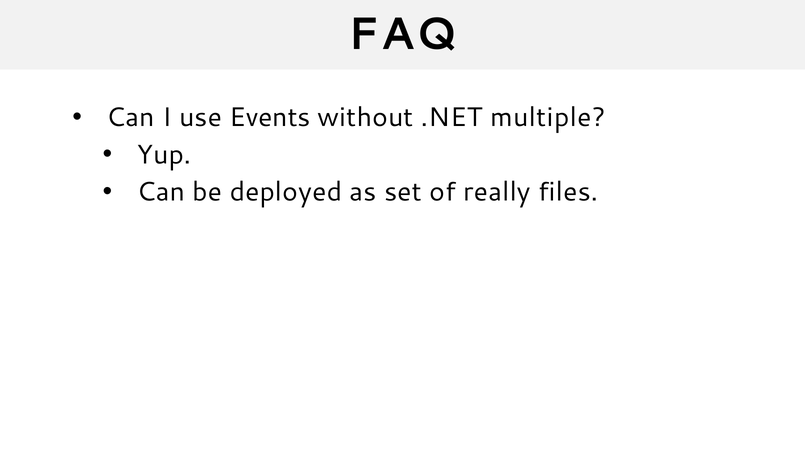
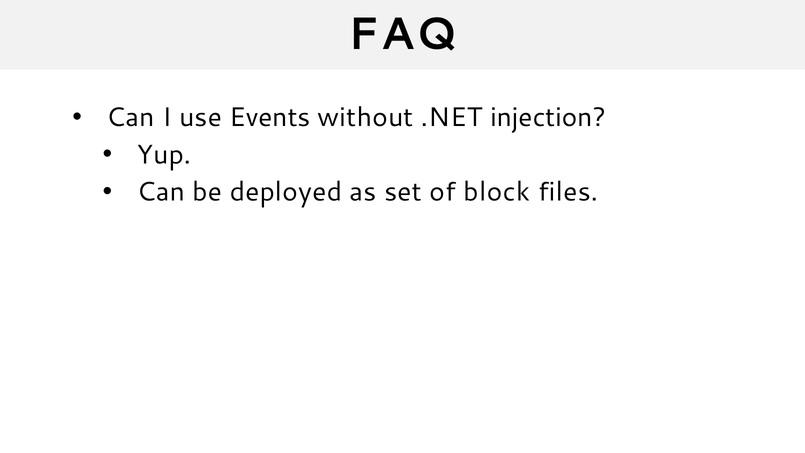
multiple: multiple -> injection
really: really -> block
